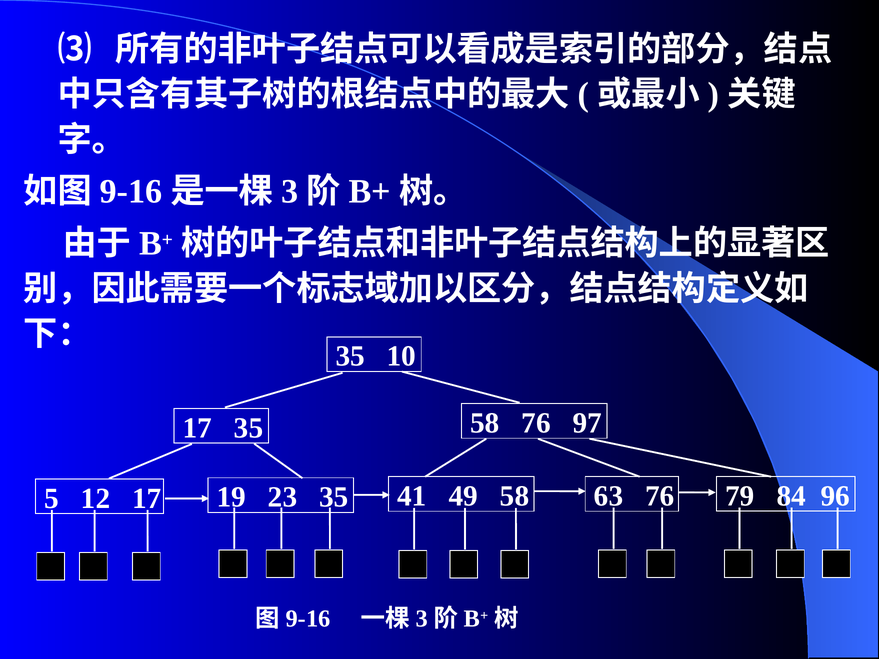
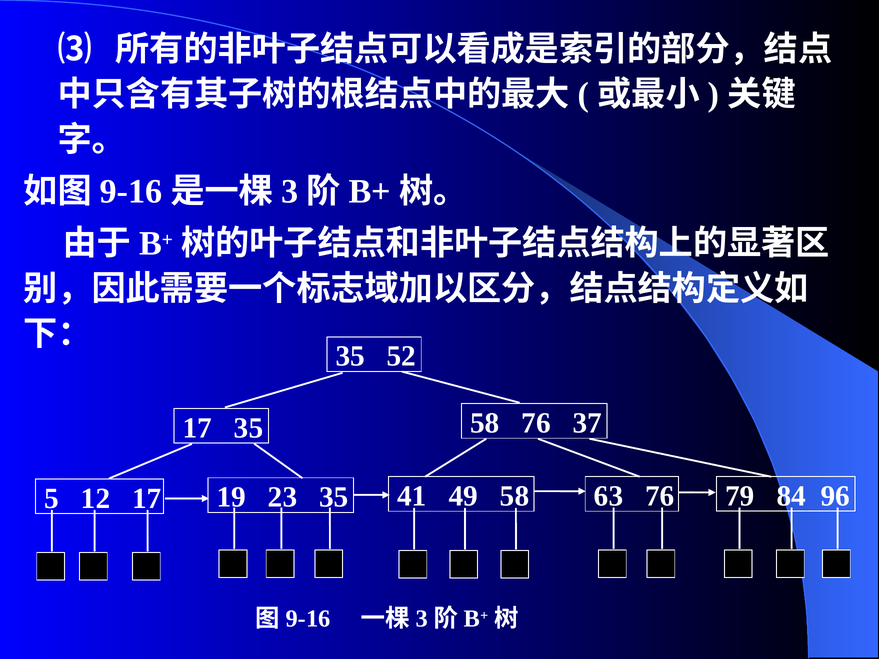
10: 10 -> 52
97: 97 -> 37
